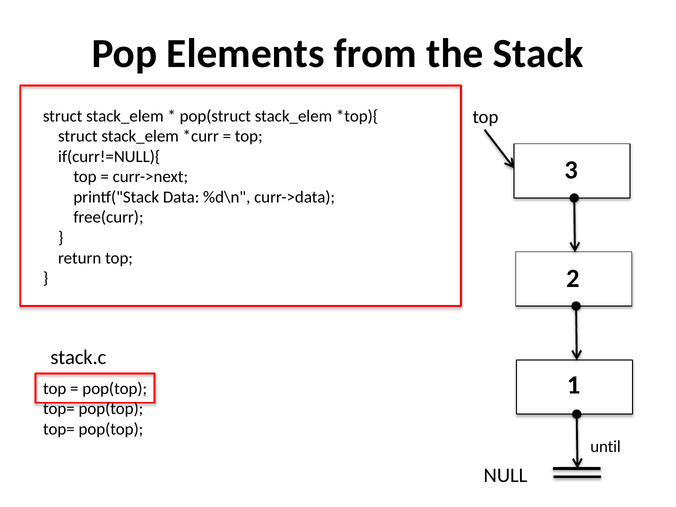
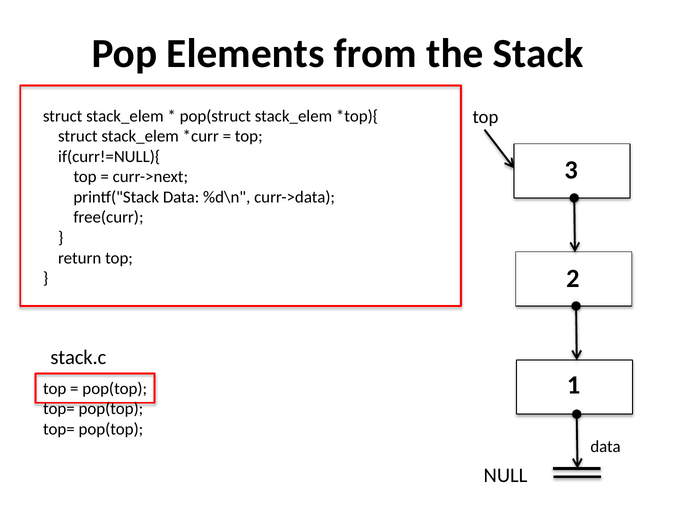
until at (606, 447): until -> data
